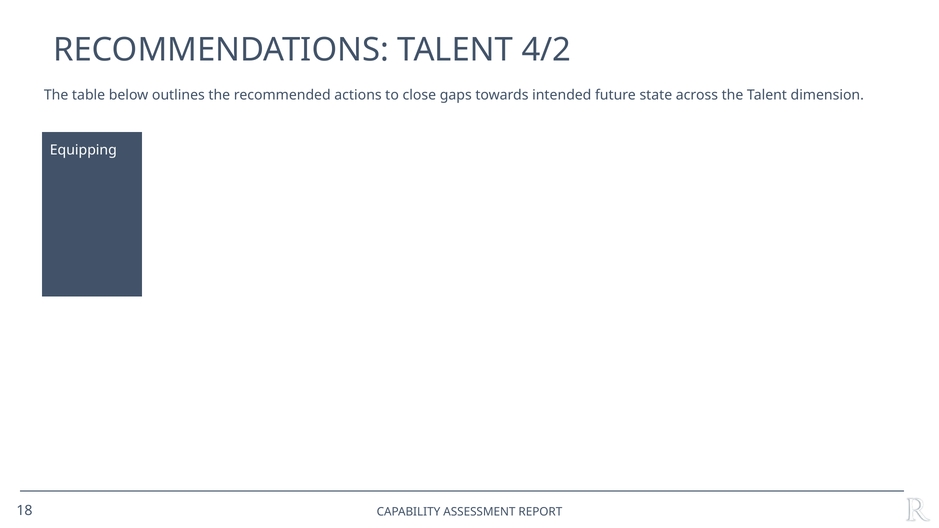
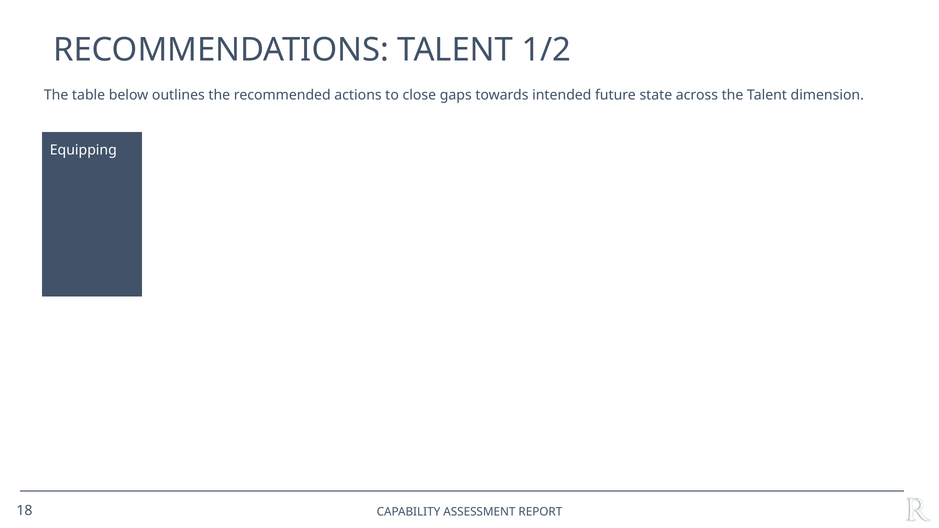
4/2: 4/2 -> 1/2
